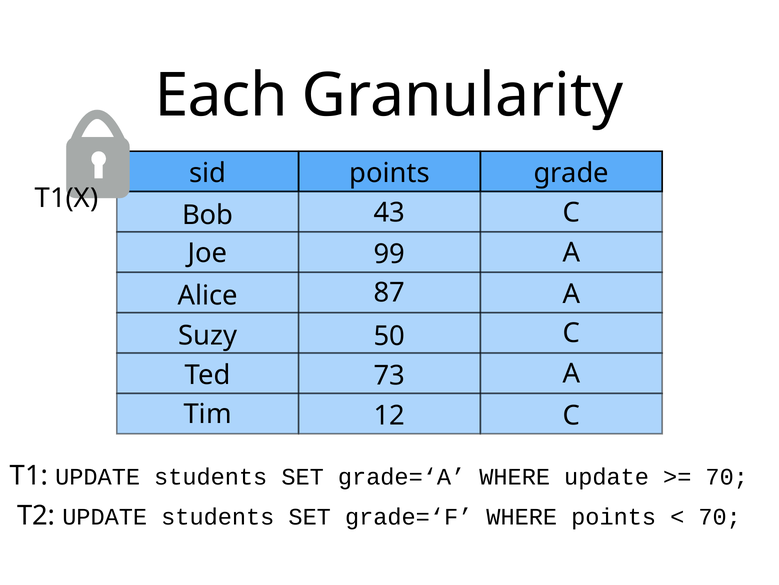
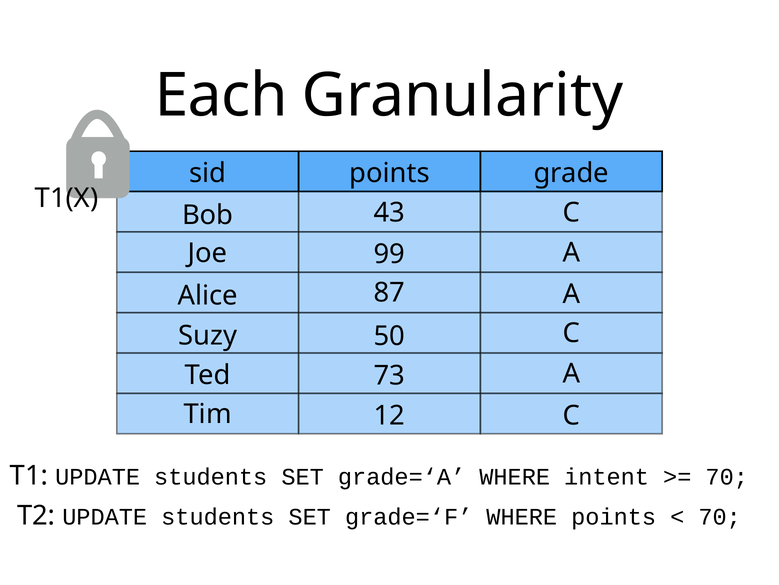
WHERE update: update -> intent
